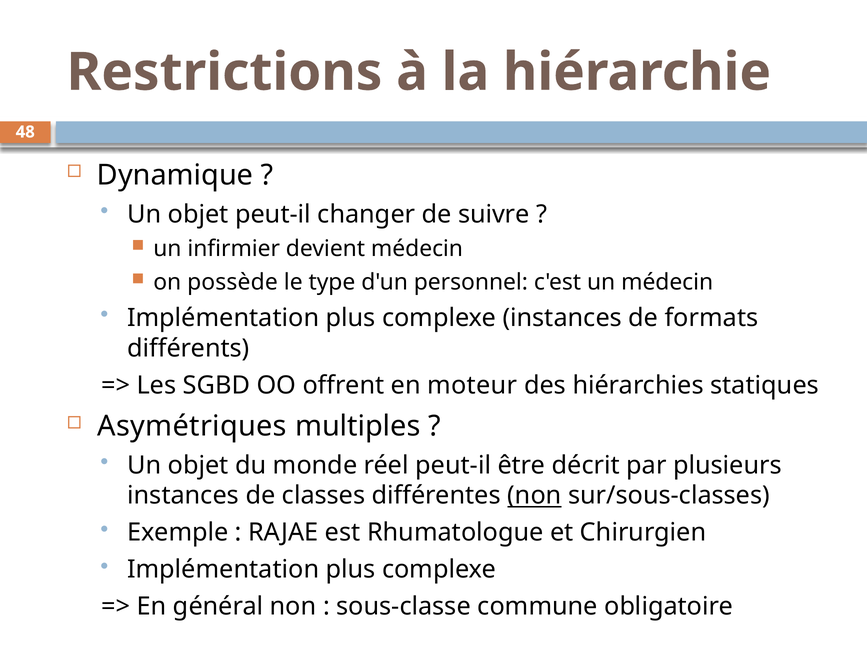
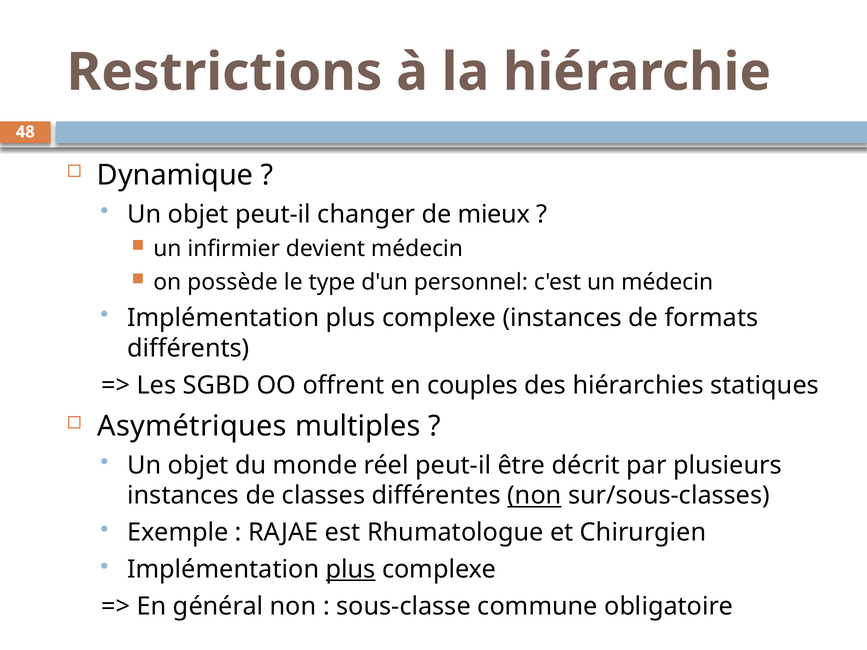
suivre: suivre -> mieux
moteur: moteur -> couples
plus at (351, 570) underline: none -> present
